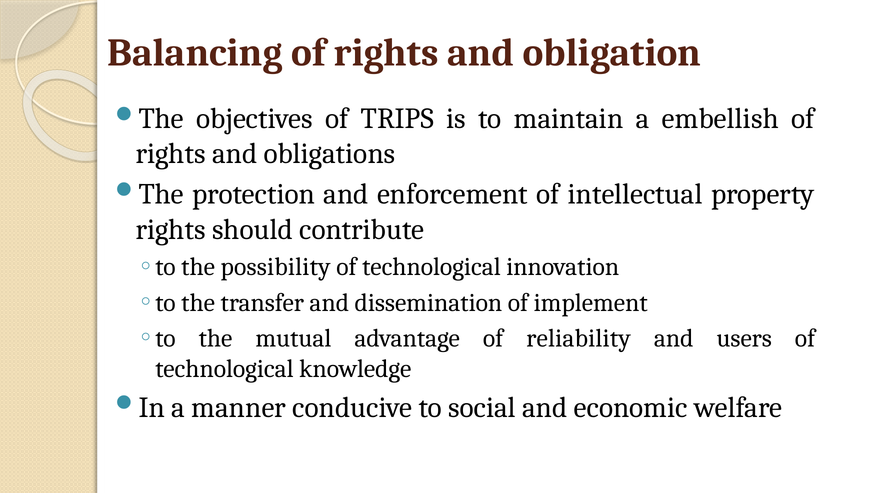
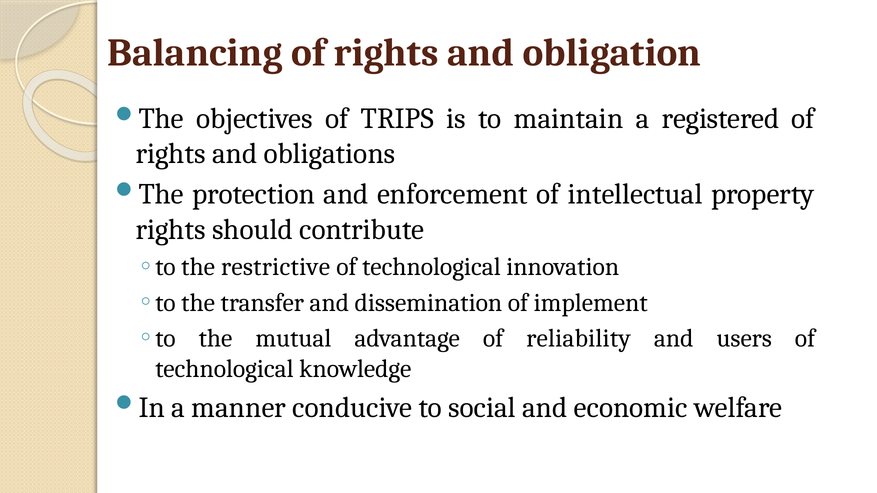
embellish: embellish -> registered
possibility: possibility -> restrictive
